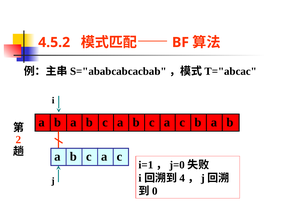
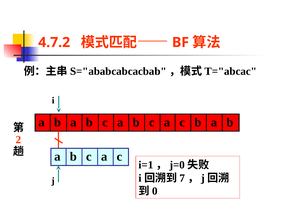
4.5.2: 4.5.2 -> 4.7.2
4: 4 -> 7
